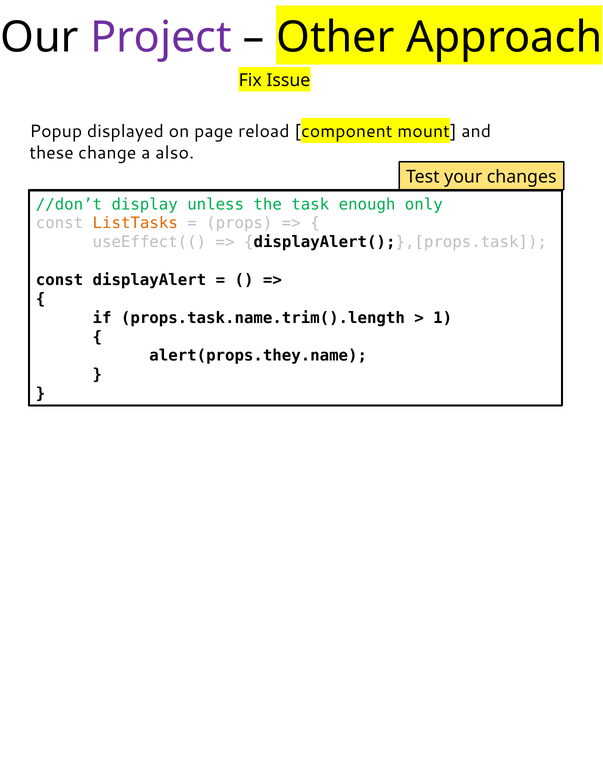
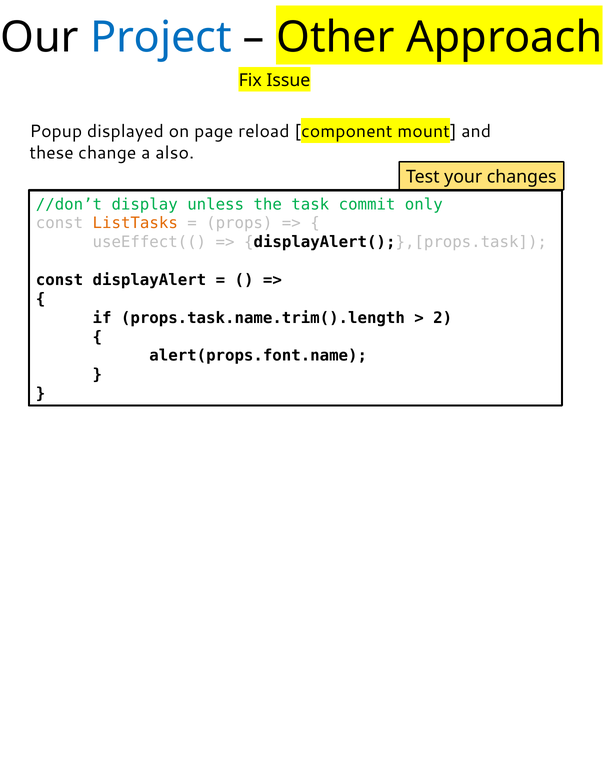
Project colour: purple -> blue
enough: enough -> commit
1: 1 -> 2
alert(props.they.name: alert(props.they.name -> alert(props.font.name
